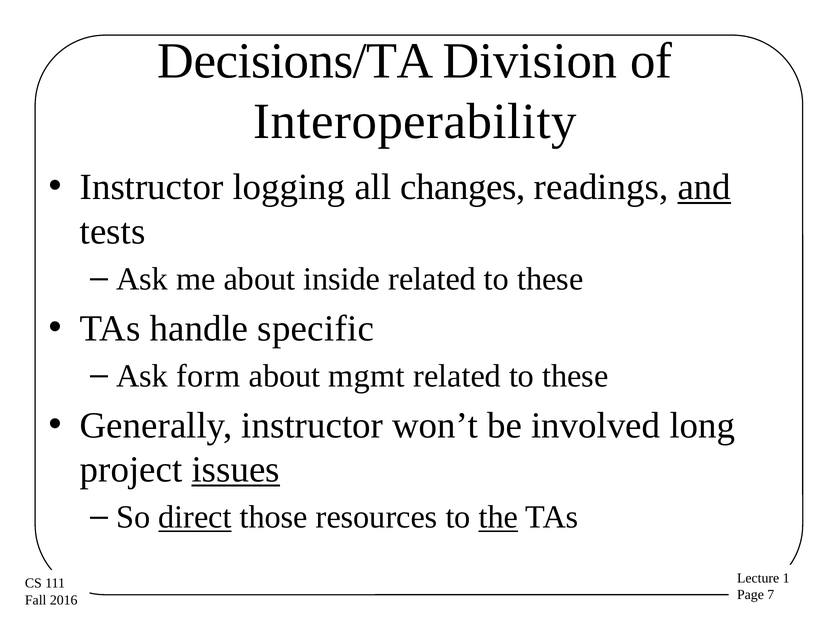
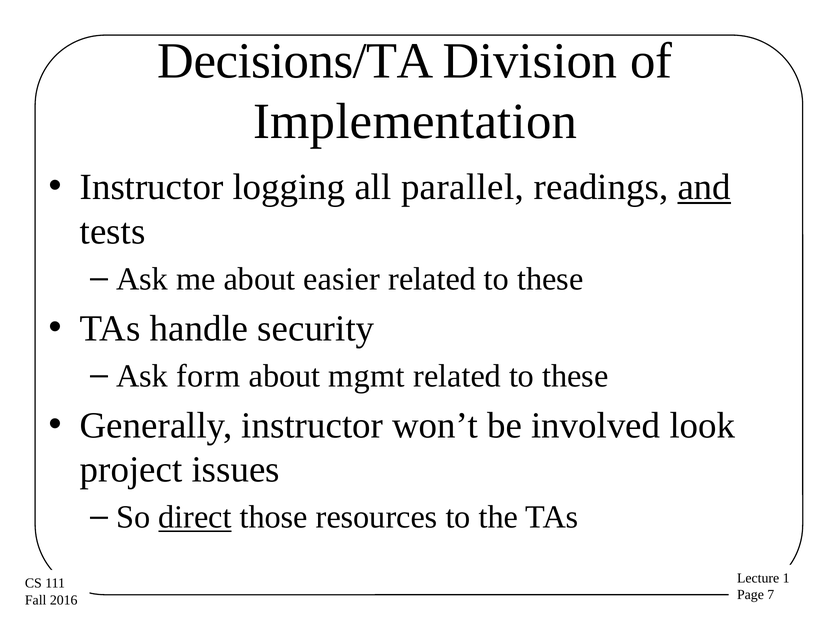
Interoperability: Interoperability -> Implementation
changes: changes -> parallel
inside: inside -> easier
specific: specific -> security
long: long -> look
issues underline: present -> none
the underline: present -> none
